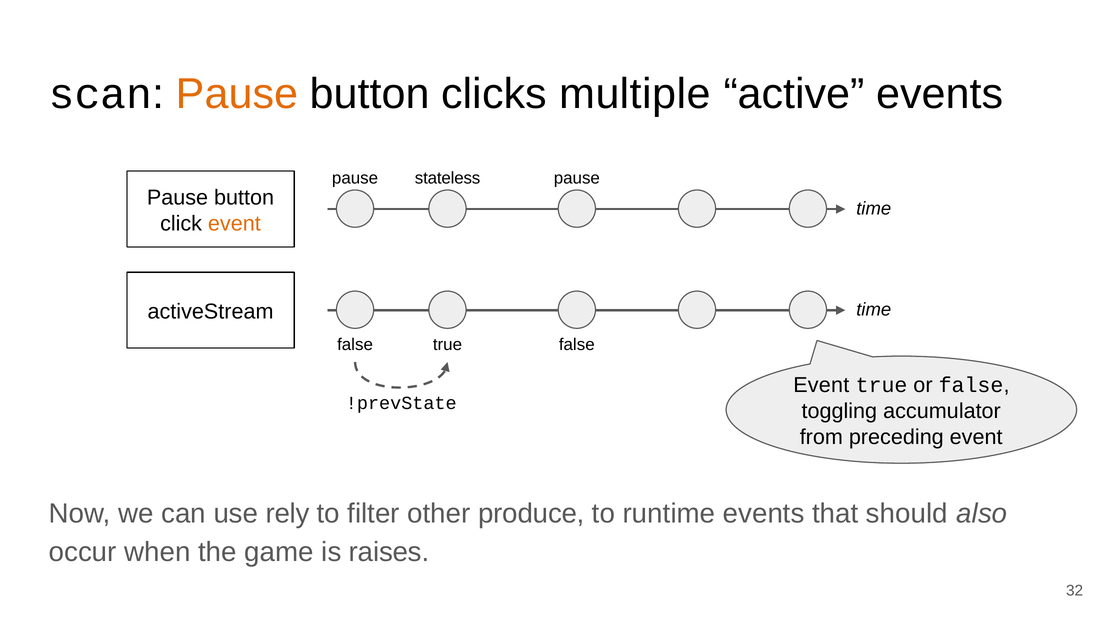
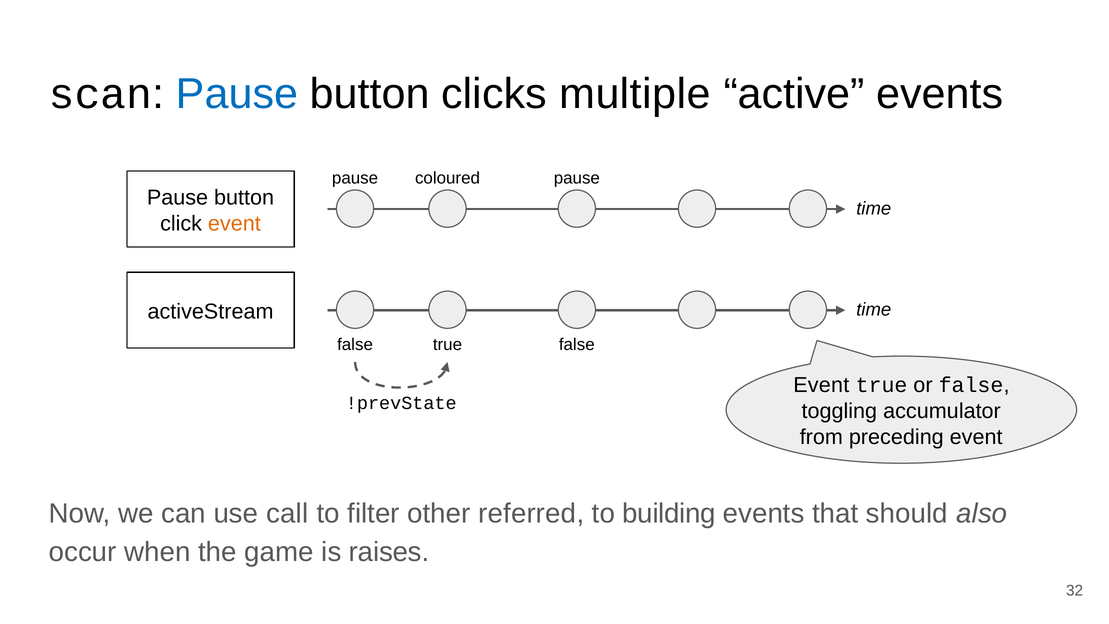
Pause at (237, 94) colour: orange -> blue
stateless: stateless -> coloured
rely: rely -> call
produce: produce -> referred
runtime: runtime -> building
